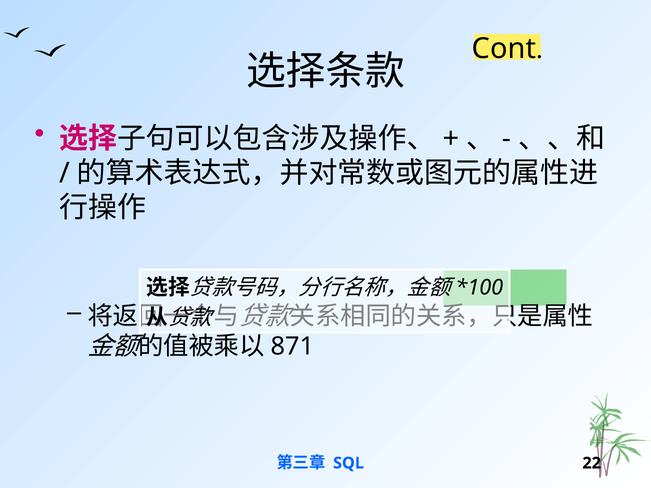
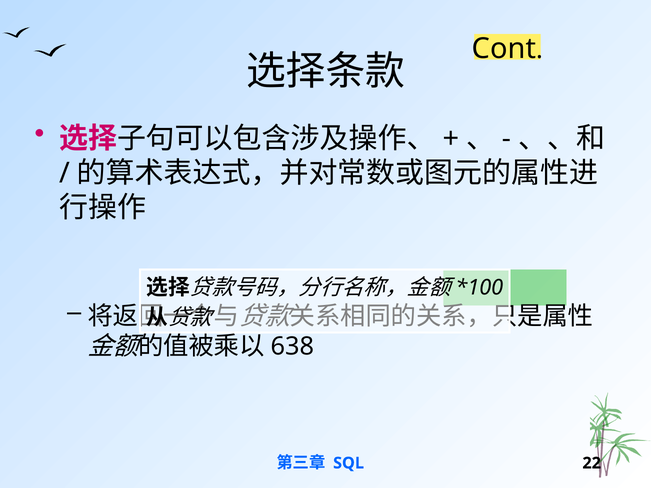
871: 871 -> 638
